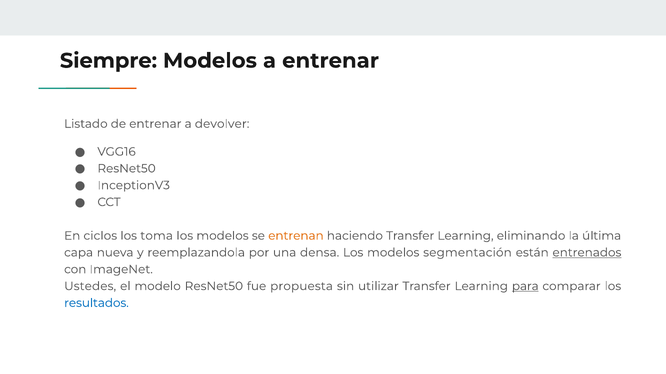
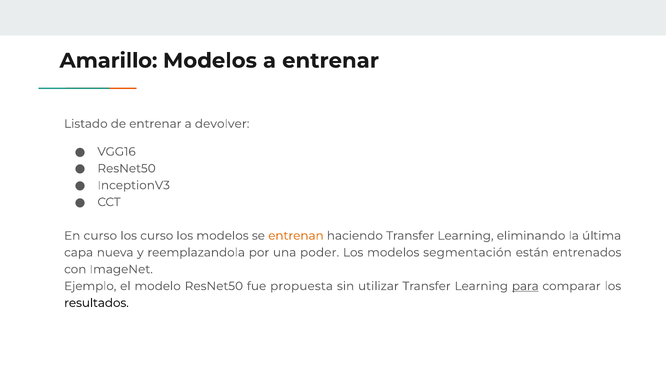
Siempre: Siempre -> Amarillo
En ciclos: ciclos -> curso
los toma: toma -> curso
densa: densa -> poder
entrenados underline: present -> none
Ustedes: Ustedes -> Ejemplo
resultados colour: blue -> black
